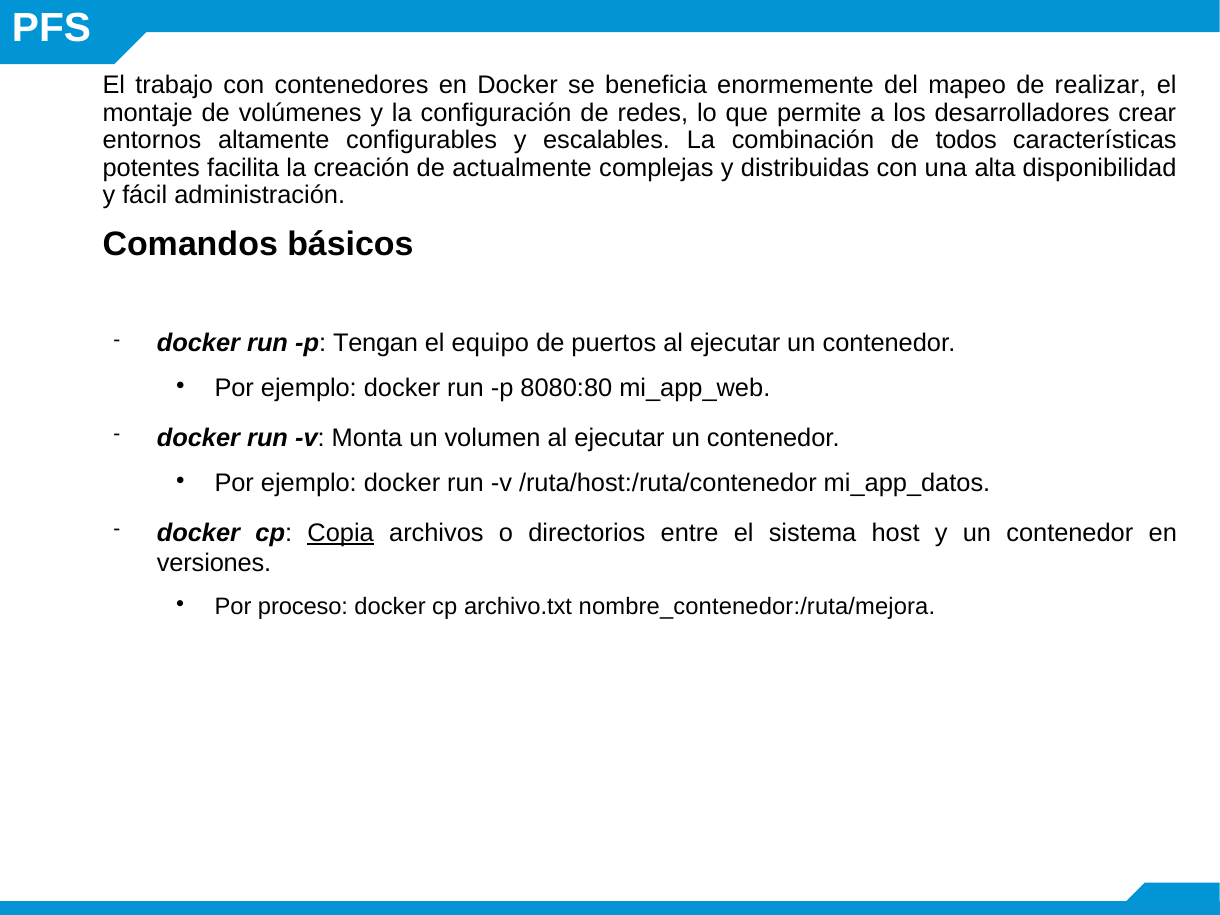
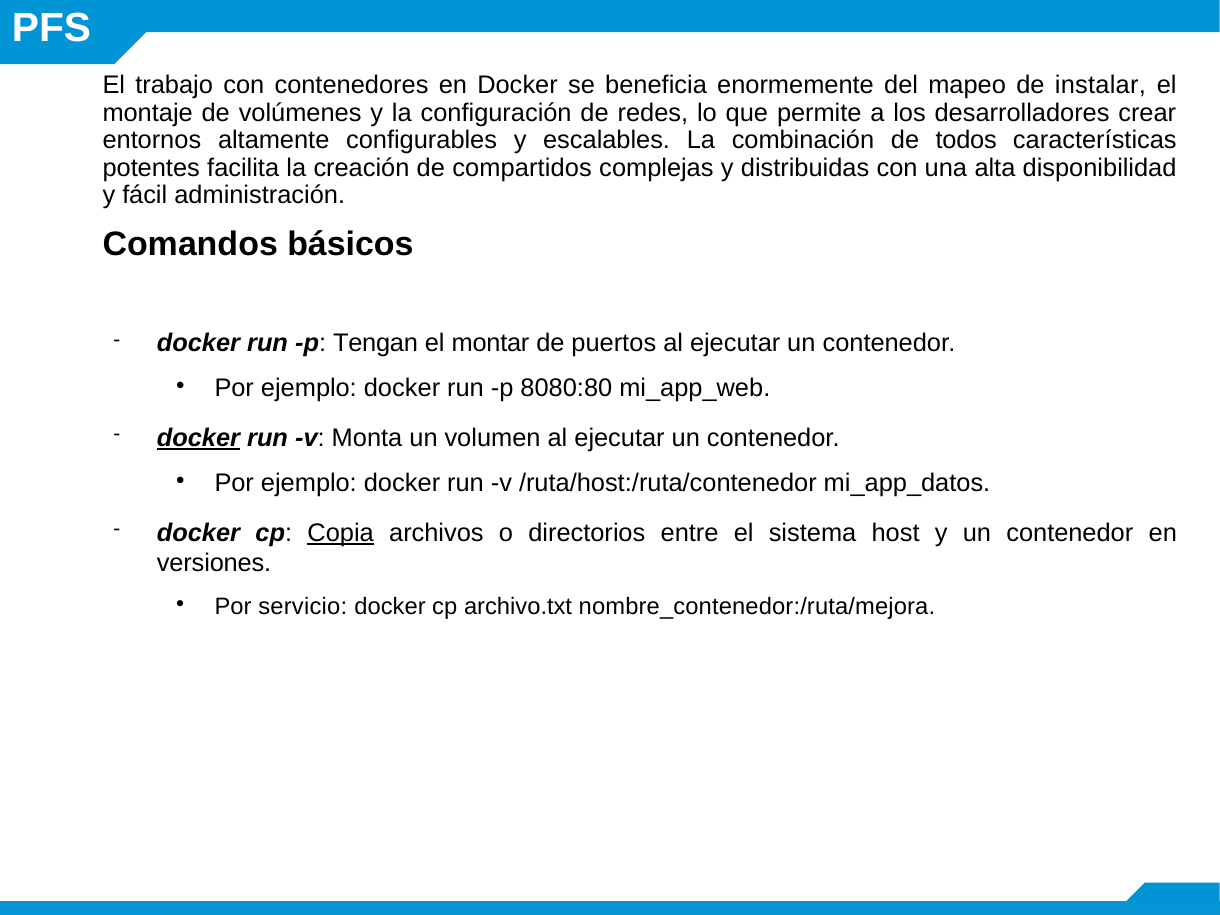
realizar: realizar -> instalar
actualmente: actualmente -> compartidos
equipo: equipo -> montar
docker at (198, 438) underline: none -> present
proceso: proceso -> servicio
